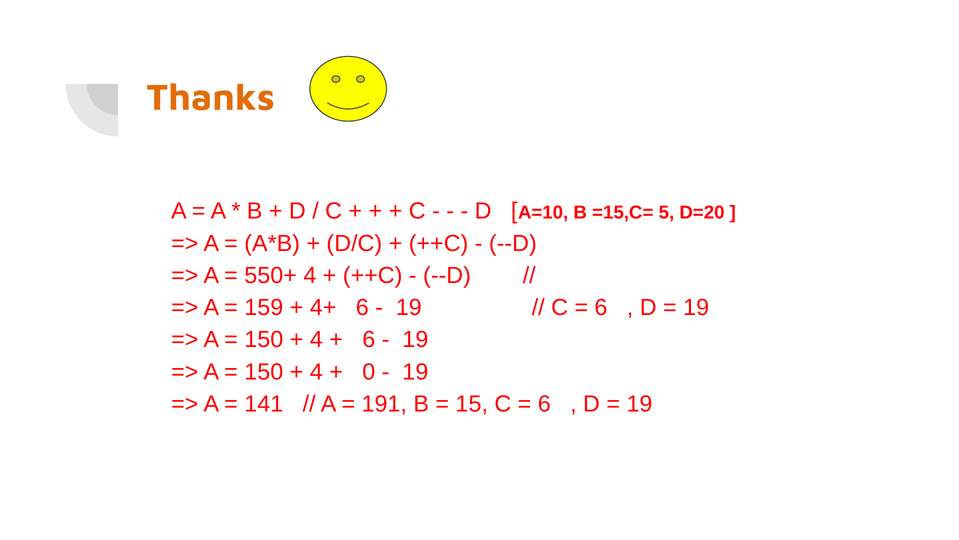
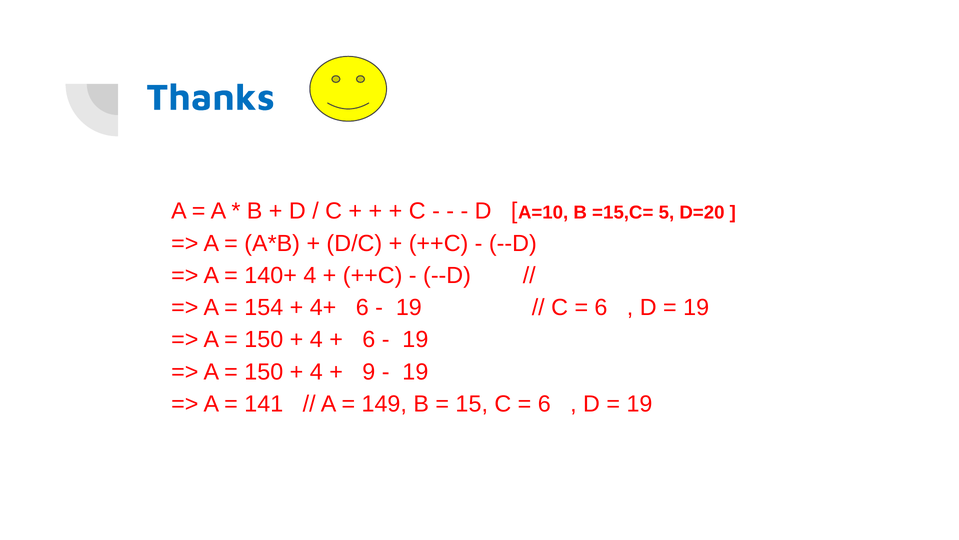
Thanks colour: orange -> blue
550+: 550+ -> 140+
159: 159 -> 154
0: 0 -> 9
191: 191 -> 149
